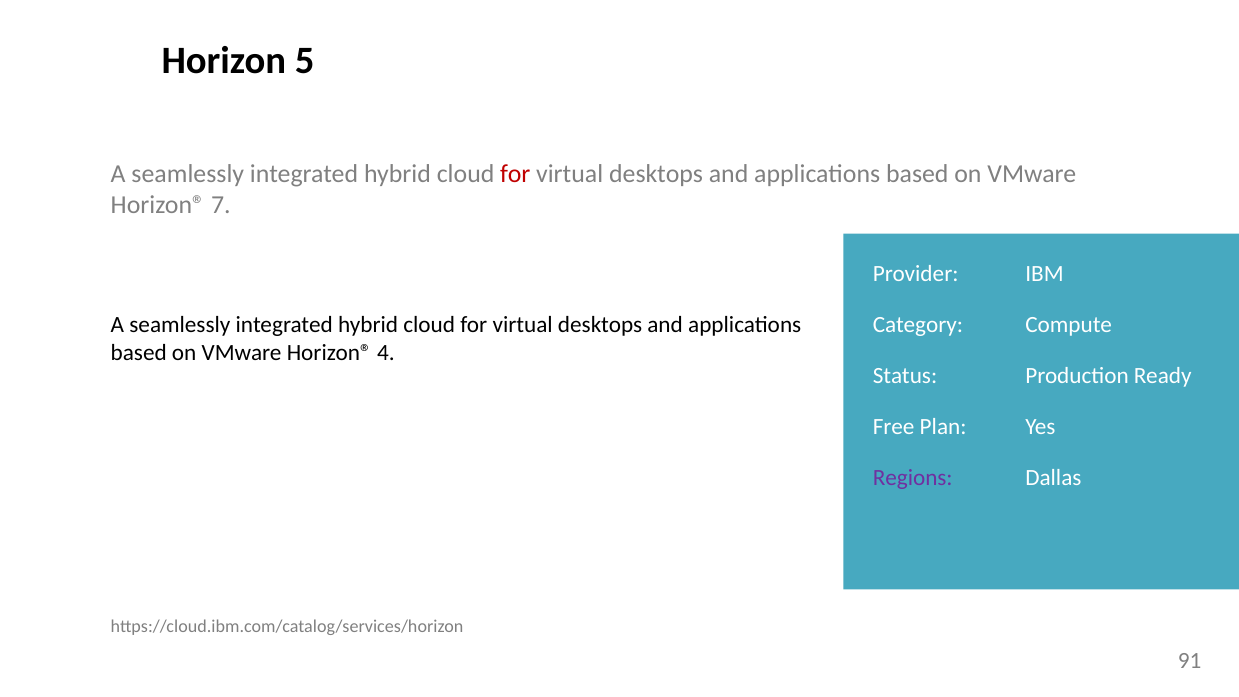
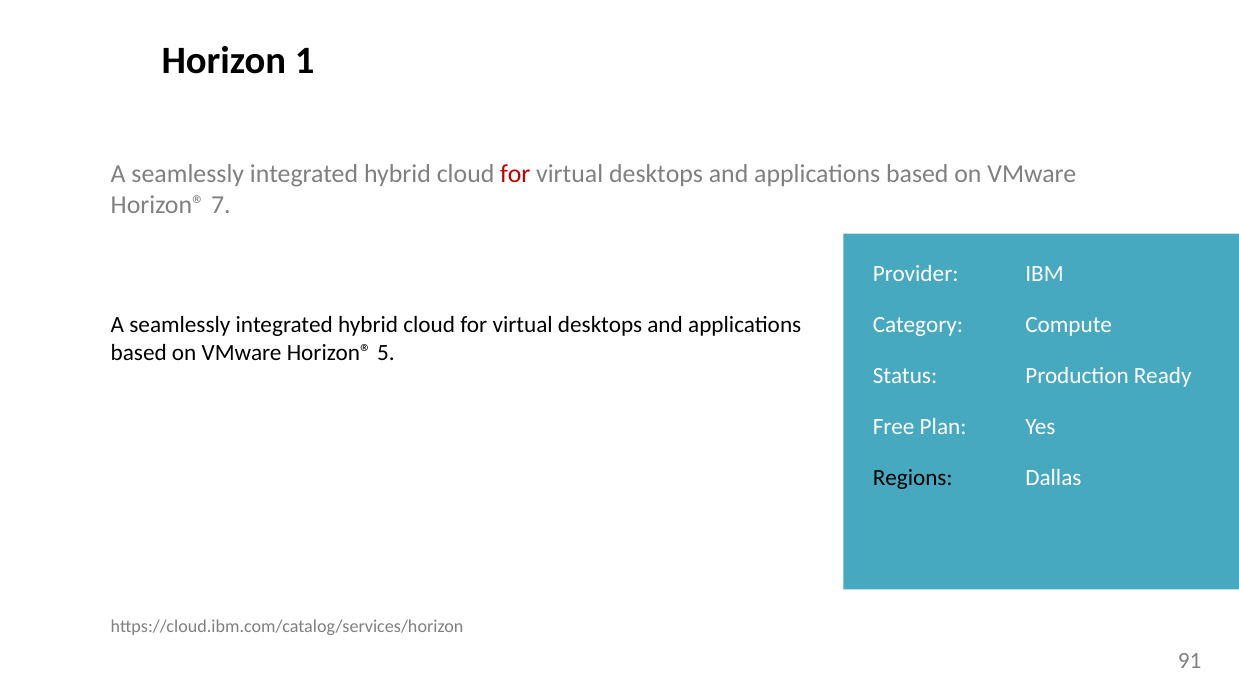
5: 5 -> 1
4: 4 -> 5
Regions colour: purple -> black
